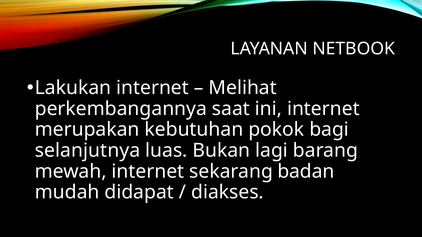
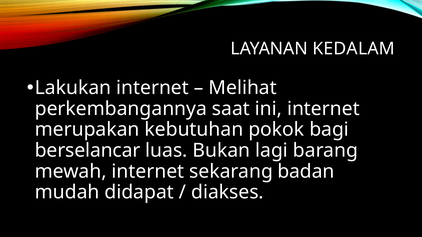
NETBOOK: NETBOOK -> KEDALAM
selanjutnya: selanjutnya -> berselancar
